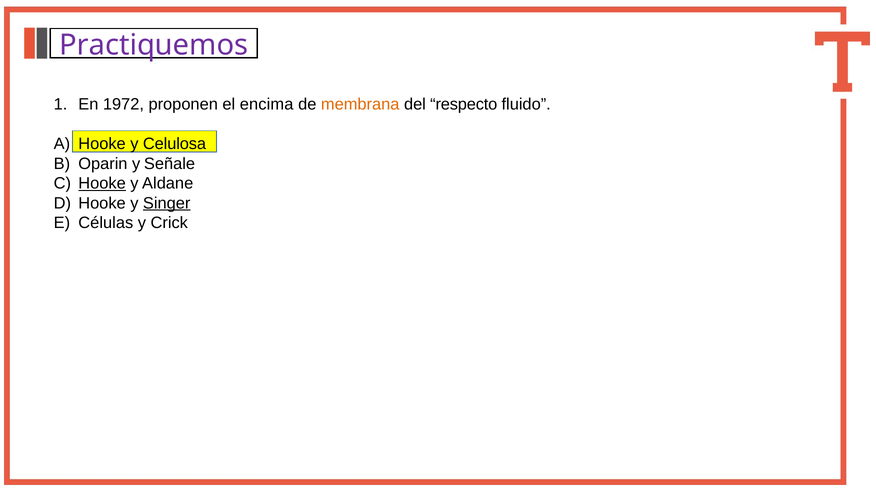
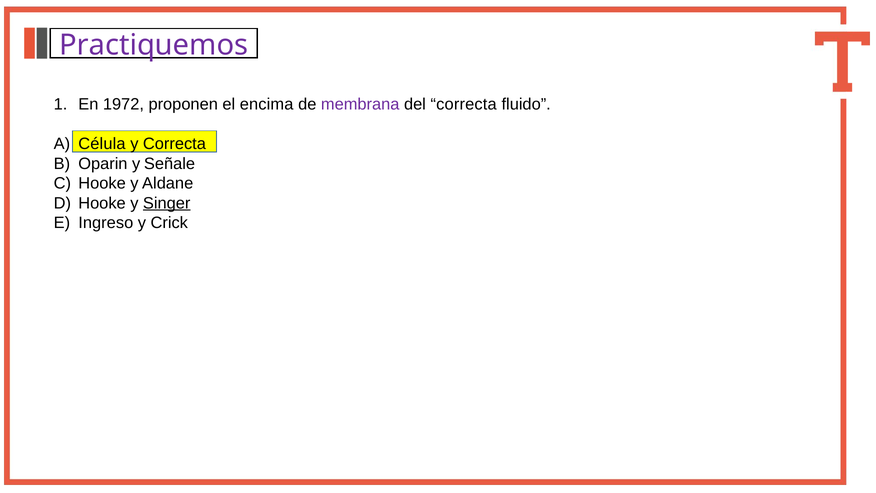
membrana colour: orange -> purple
del respecto: respecto -> correcta
Hooke at (102, 144): Hooke -> Célula
y Celulosa: Celulosa -> Correcta
Hooke at (102, 183) underline: present -> none
Células: Células -> Ingreso
